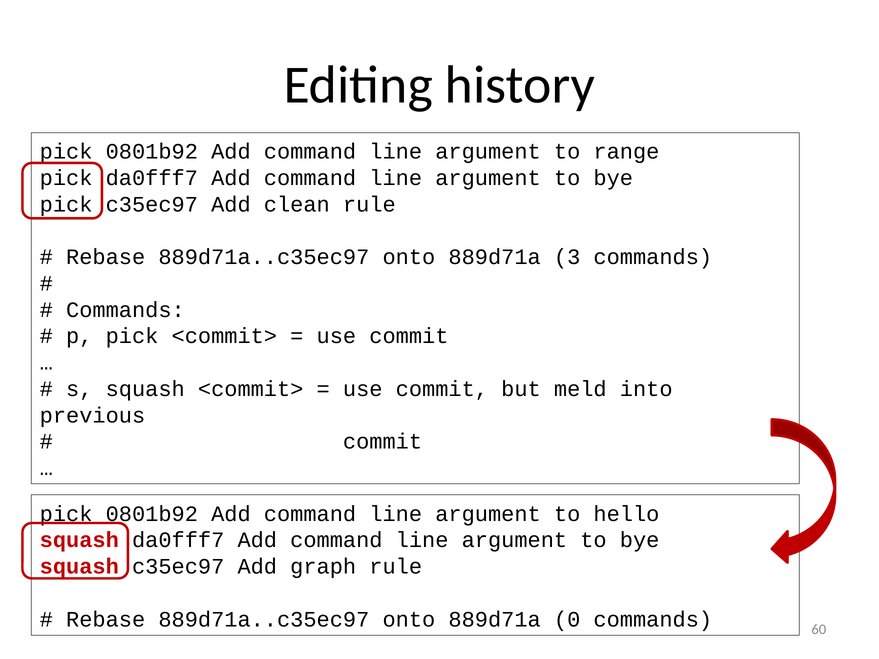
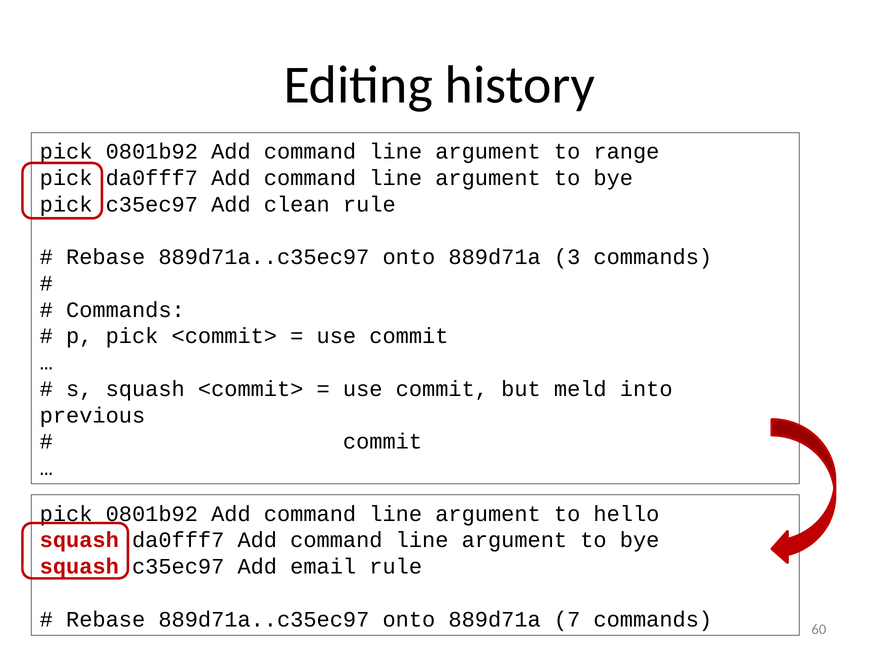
graph: graph -> email
0: 0 -> 7
